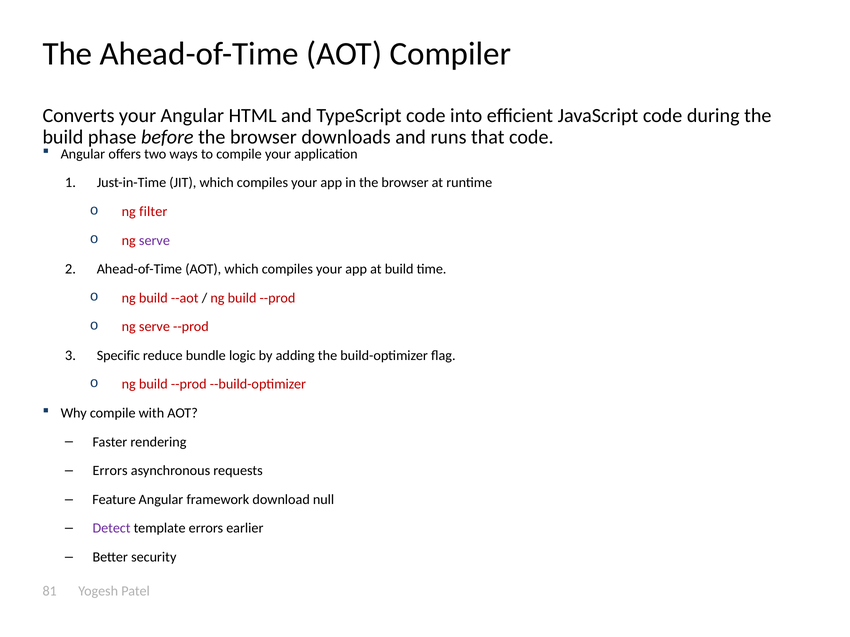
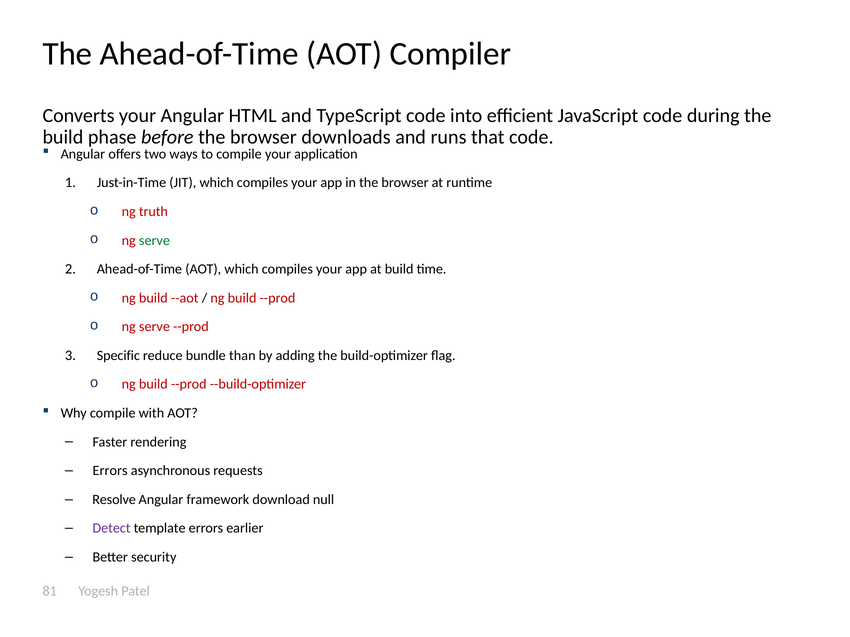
filter: filter -> truth
serve at (154, 241) colour: purple -> green
logic: logic -> than
Feature: Feature -> Resolve
